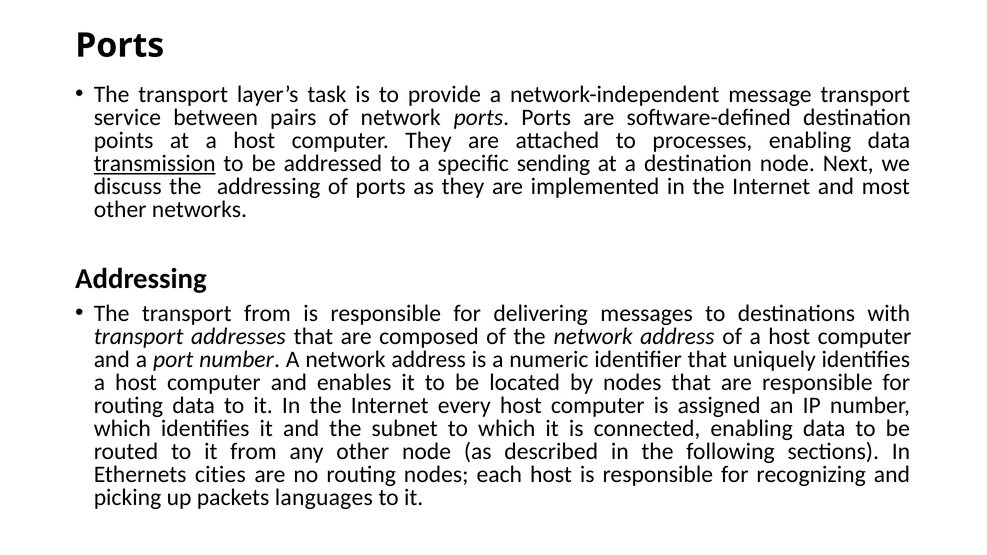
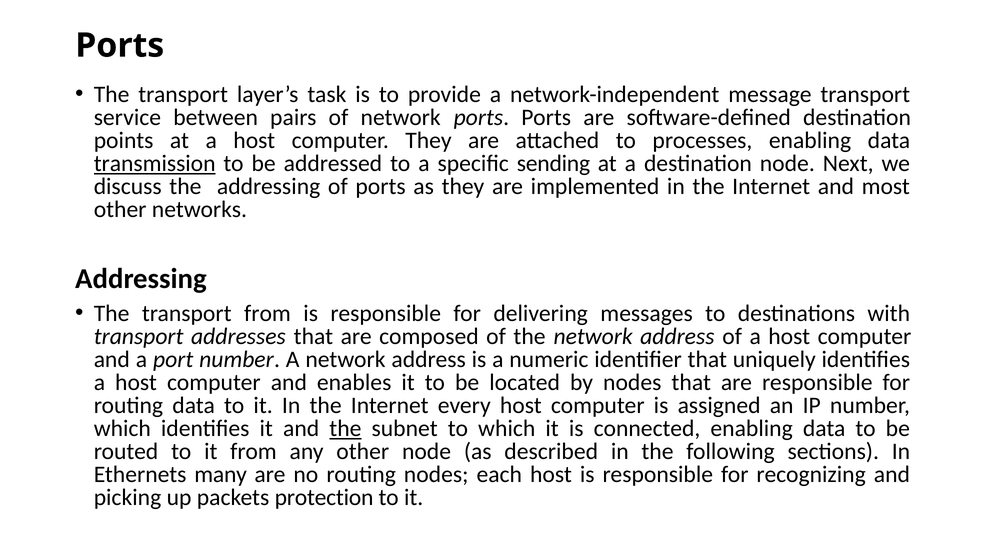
the at (345, 429) underline: none -> present
cities: cities -> many
languages: languages -> protection
